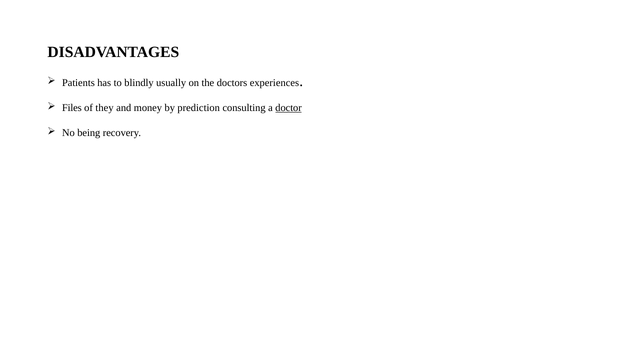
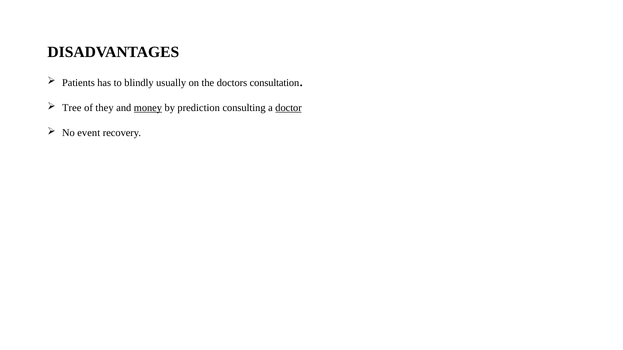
experiences: experiences -> consultation
Files: Files -> Tree
money underline: none -> present
being: being -> event
